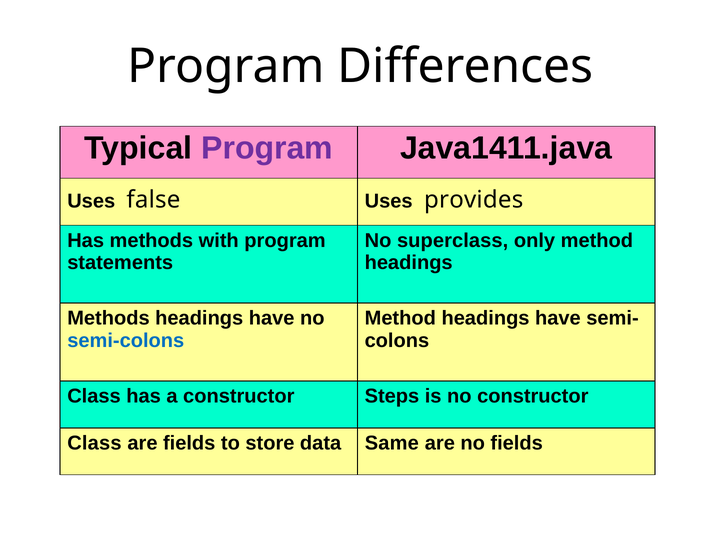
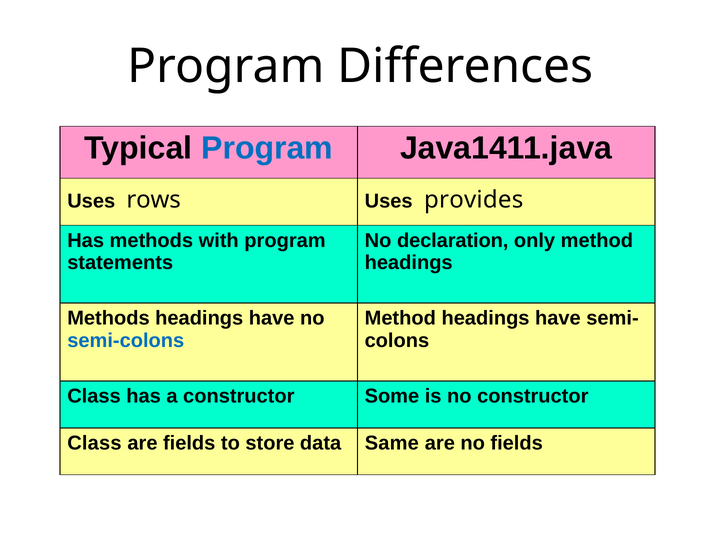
Program at (267, 148) colour: purple -> blue
false: false -> rows
superclass: superclass -> declaration
Steps: Steps -> Some
